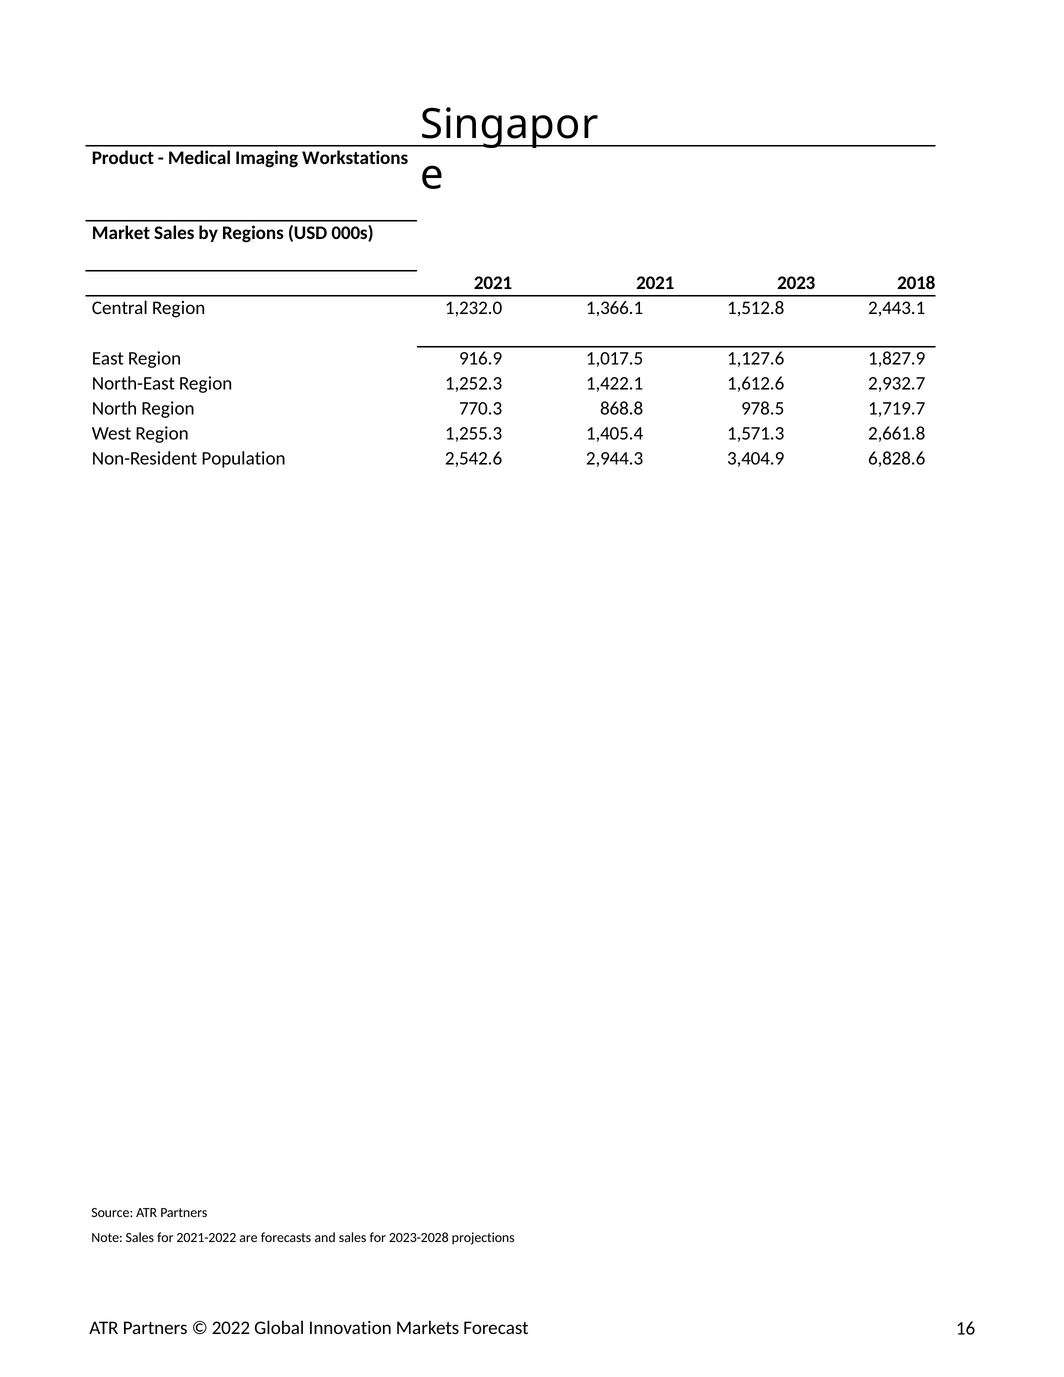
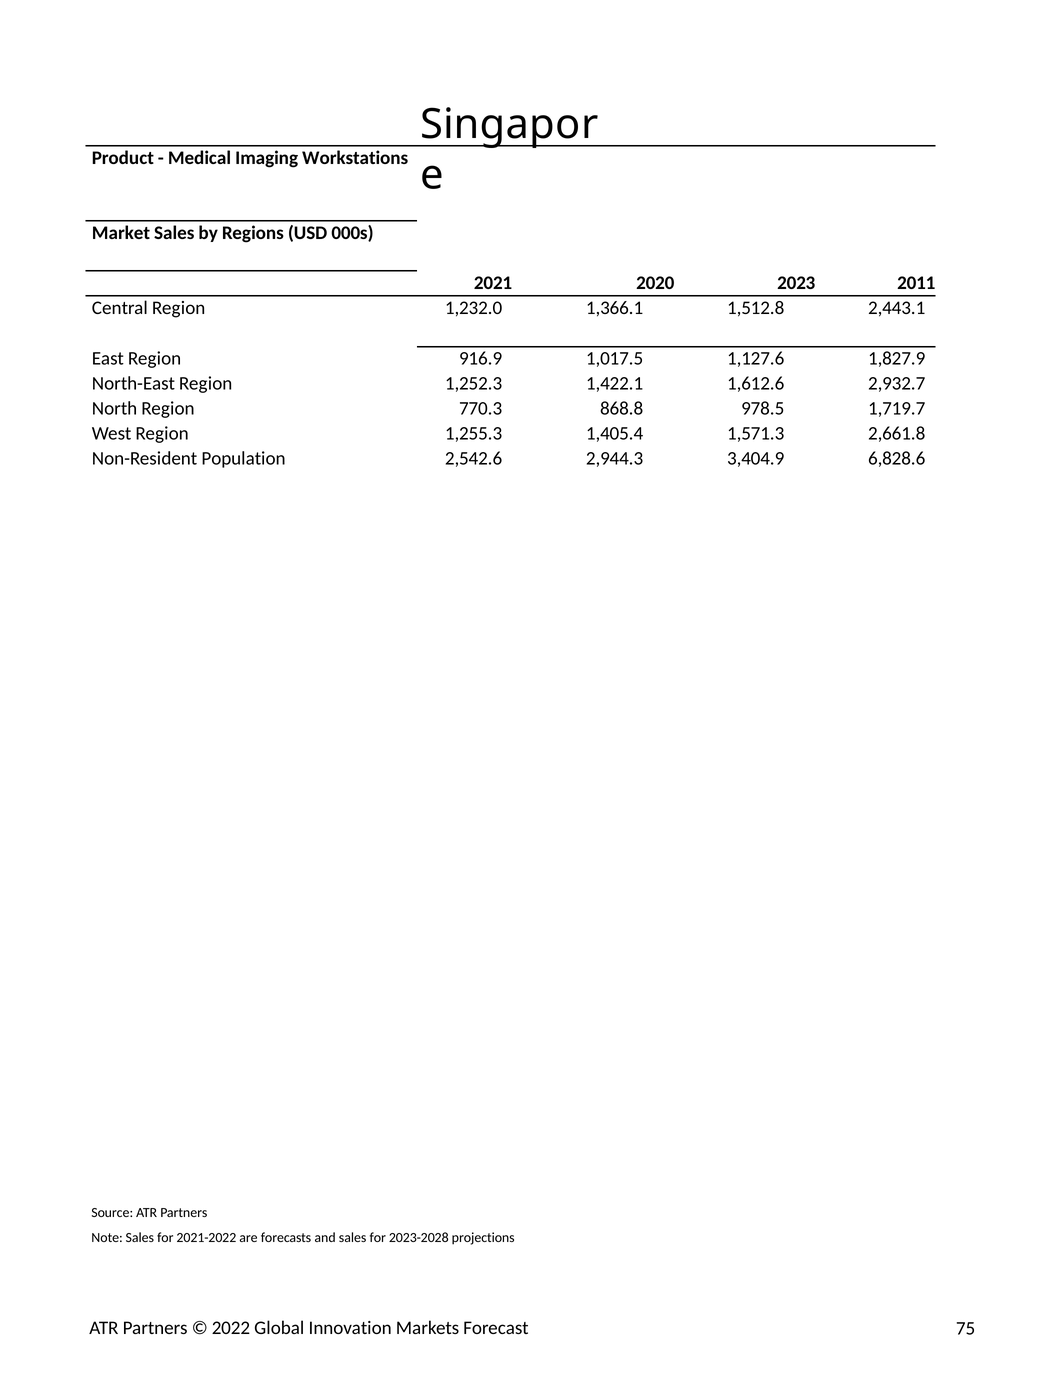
2021 2021: 2021 -> 2020
2018: 2018 -> 2011
16: 16 -> 75
